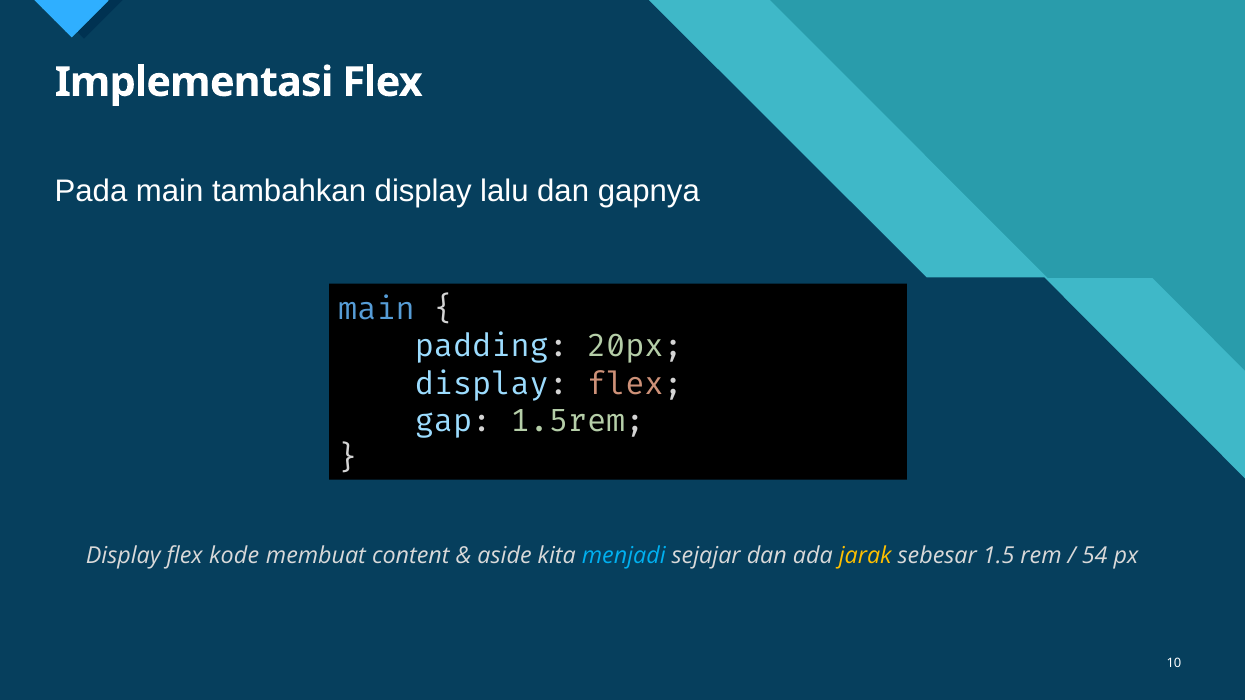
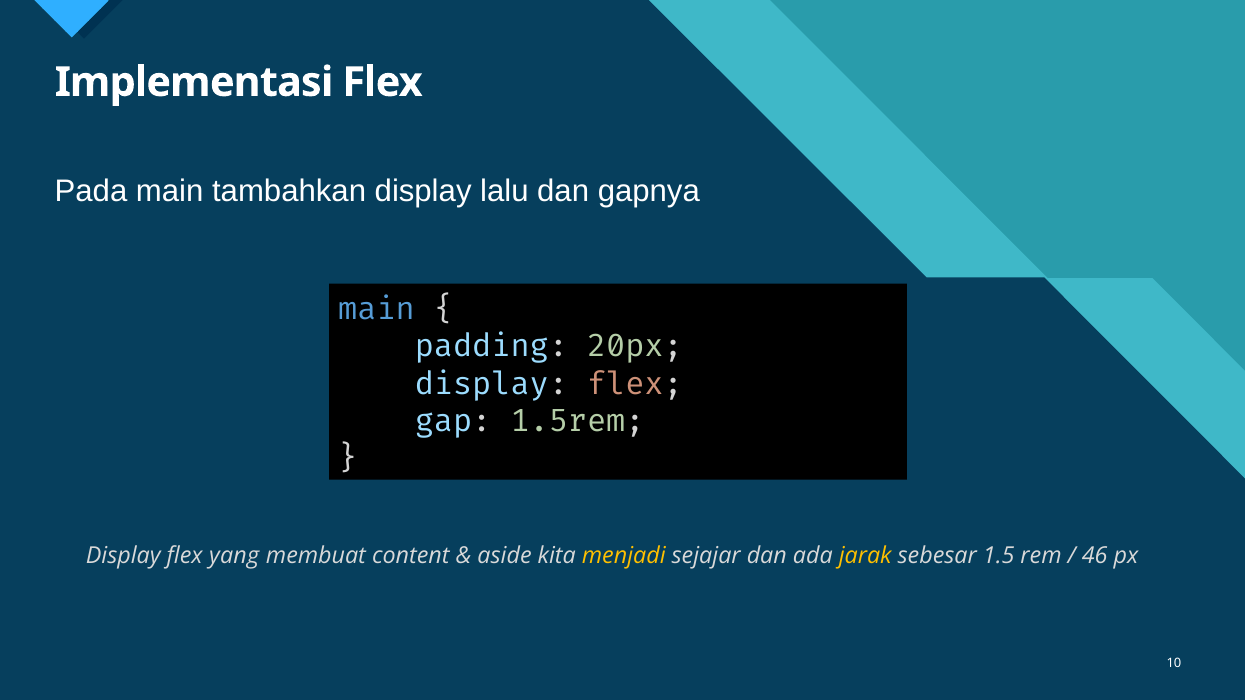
kode: kode -> yang
menjadi colour: light blue -> yellow
54: 54 -> 46
